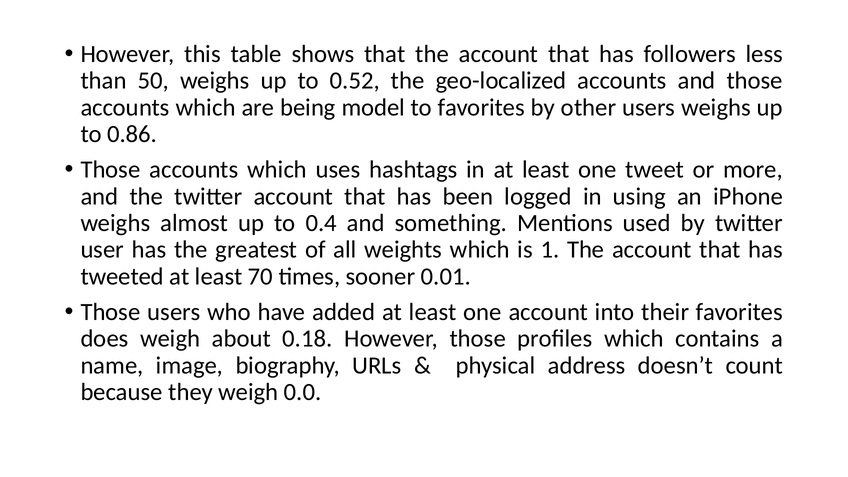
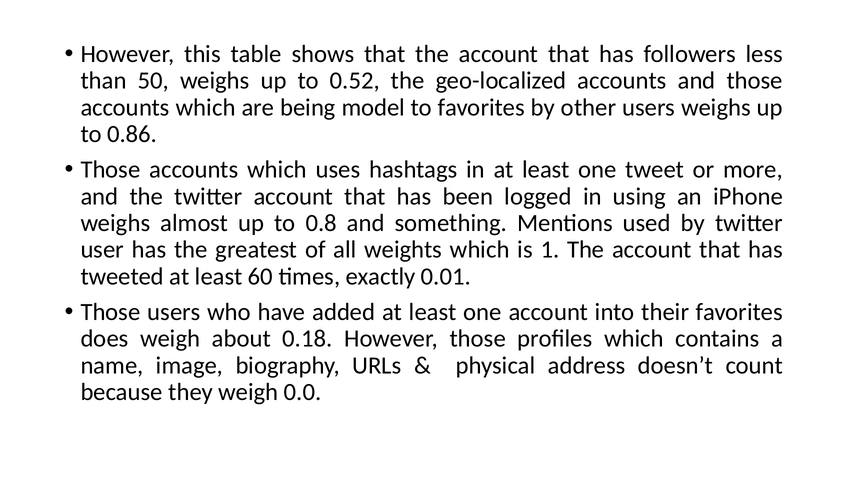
0.4: 0.4 -> 0.8
70: 70 -> 60
sooner: sooner -> exactly
